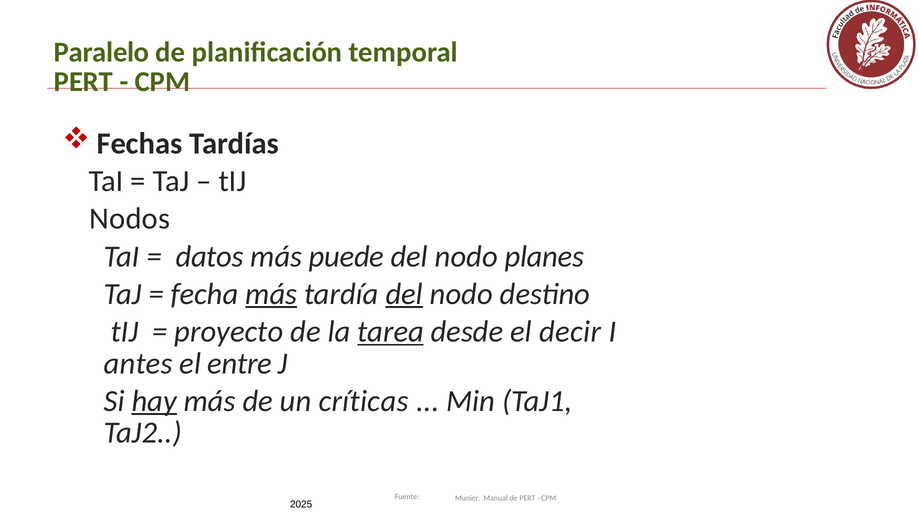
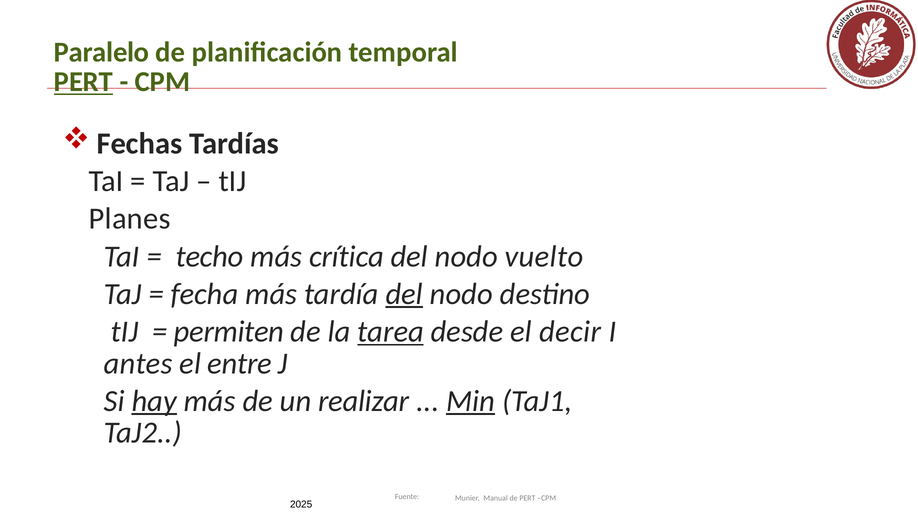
PERT at (84, 82) underline: none -> present
Nodos: Nodos -> Planes
datos: datos -> techo
puede: puede -> crítica
planes: planes -> vuelto
más at (271, 294) underline: present -> none
proyecto: proyecto -> permiten
críticas: críticas -> realizar
Min underline: none -> present
